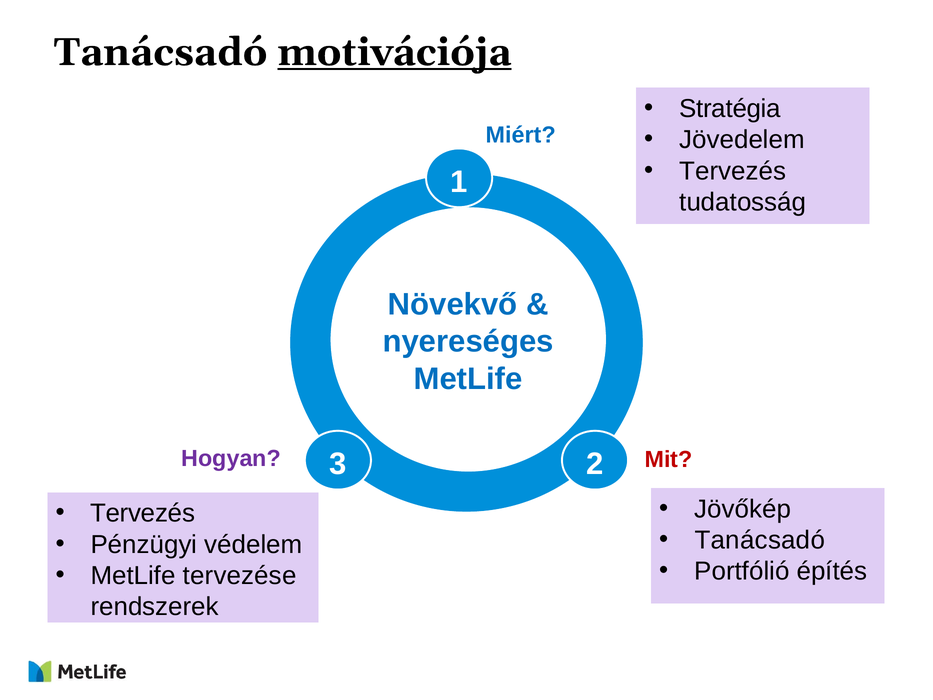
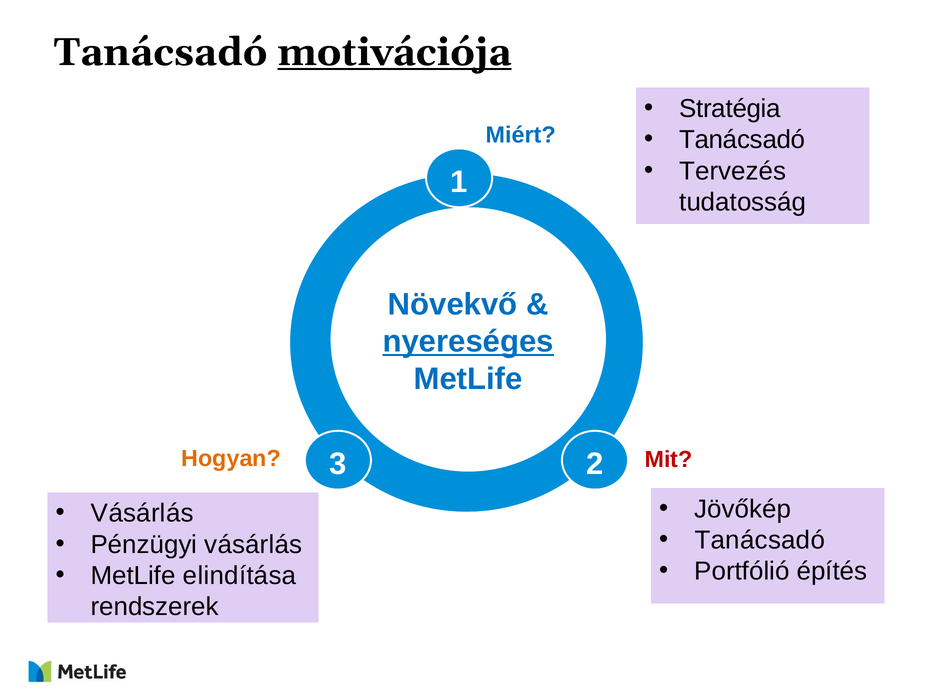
Jövedelem at (742, 140): Jövedelem -> Tanácsadó
nyereséges underline: none -> present
Hogyan colour: purple -> orange
Tervezés at (143, 513): Tervezés -> Vásárlás
Pénzügyi védelem: védelem -> vásárlás
tervezése: tervezése -> elindítása
